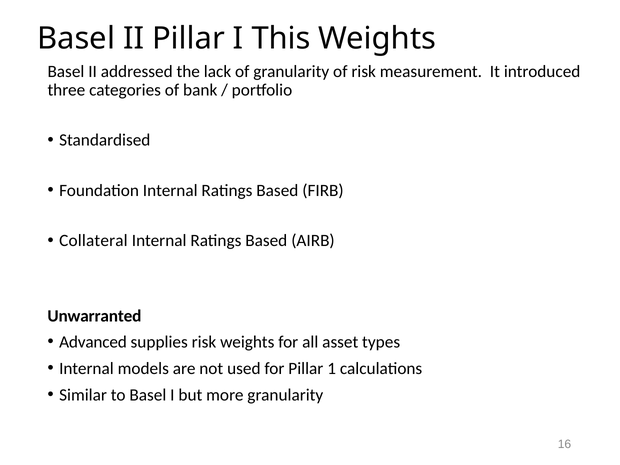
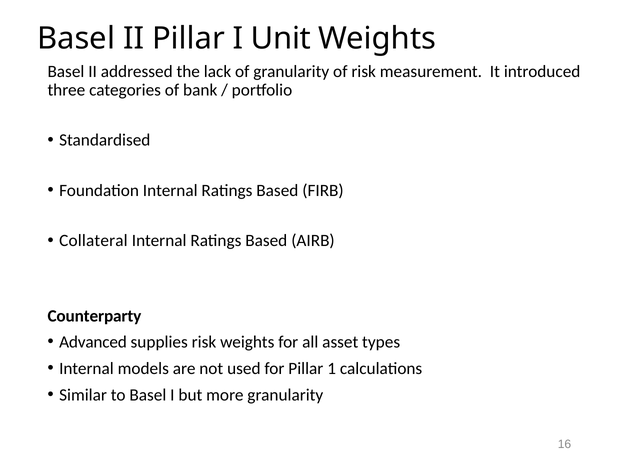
This: This -> Unit
Unwarranted: Unwarranted -> Counterparty
